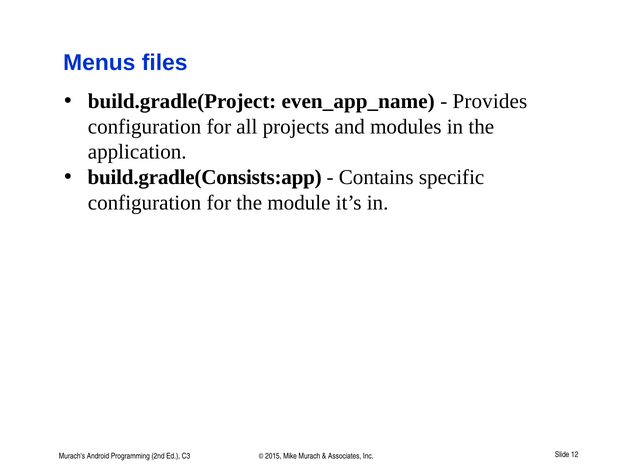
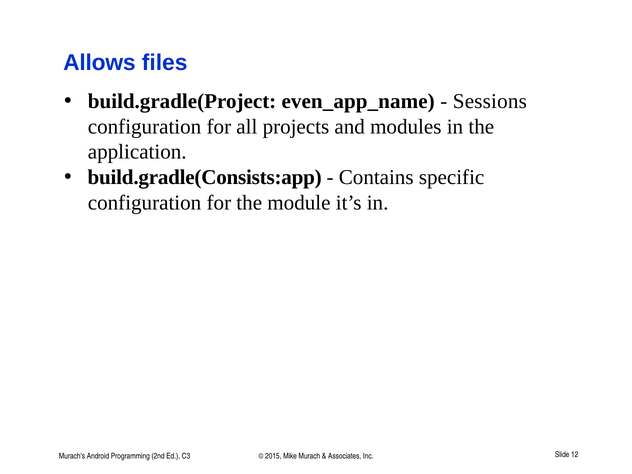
Menus: Menus -> Allows
Provides: Provides -> Sessions
